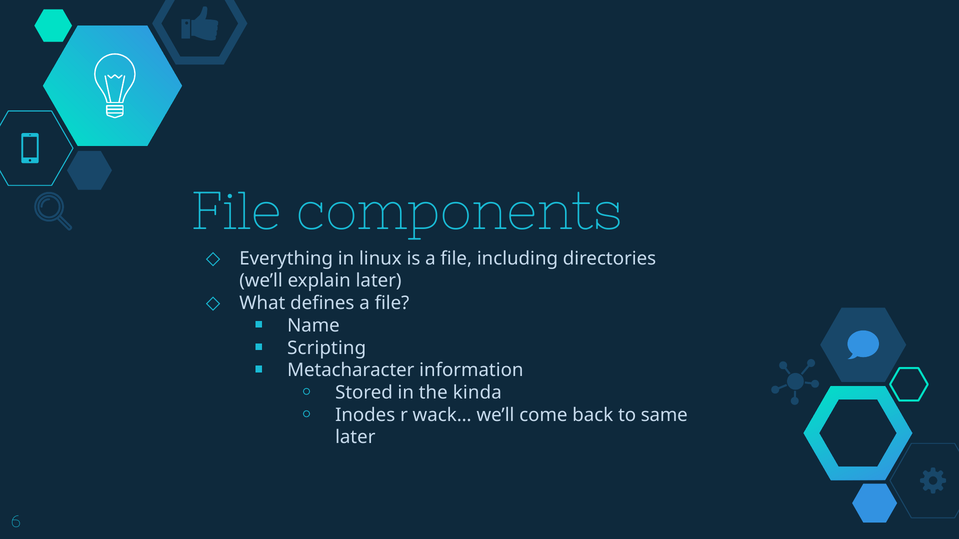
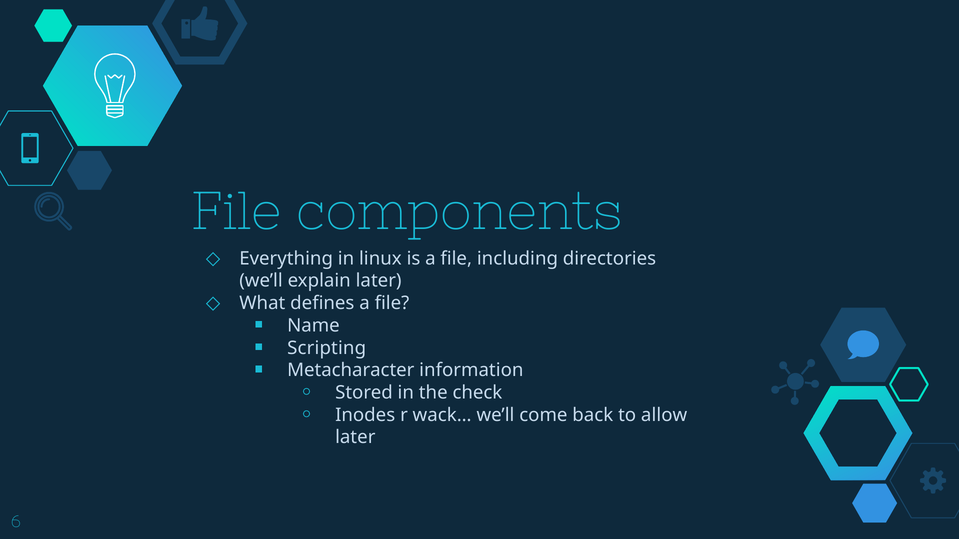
kinda: kinda -> check
same: same -> allow
